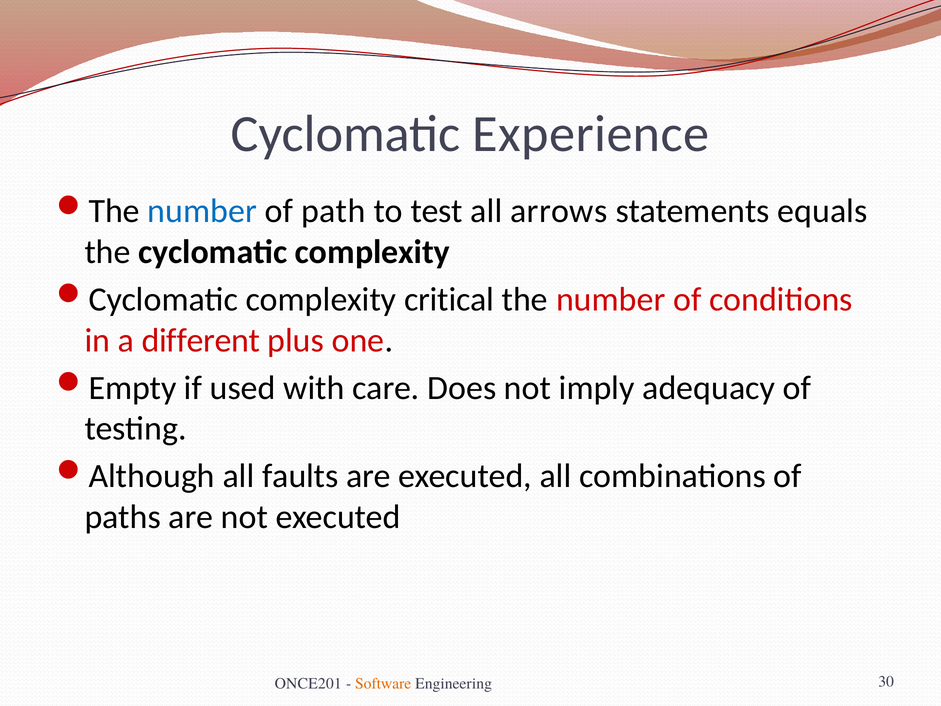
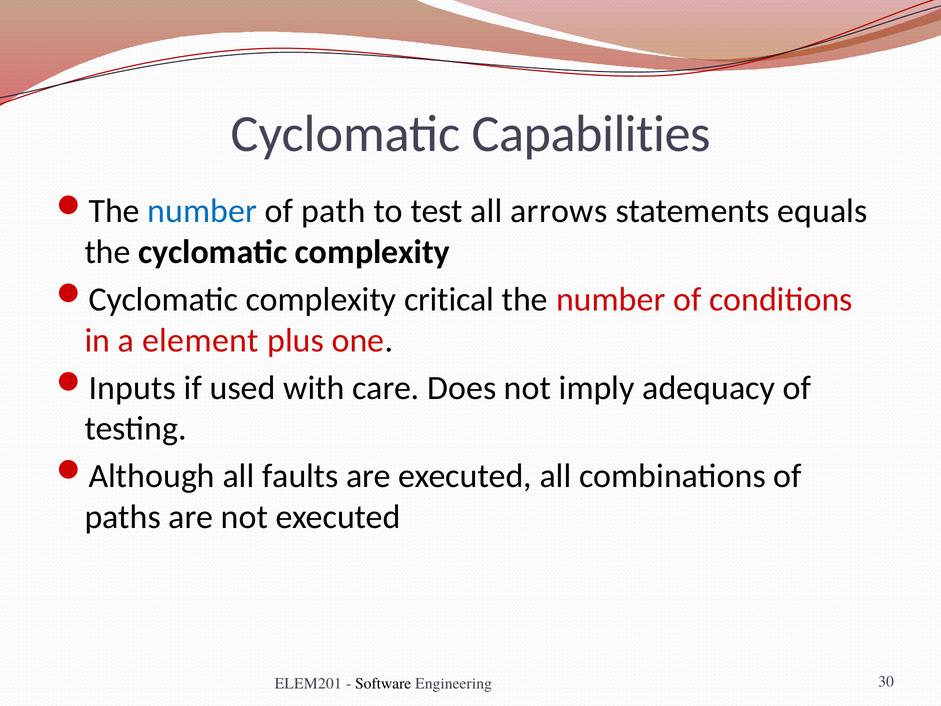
Experience: Experience -> Capabilities
different: different -> element
Empty: Empty -> Inputs
ONCE201: ONCE201 -> ELEM201
Software colour: orange -> black
